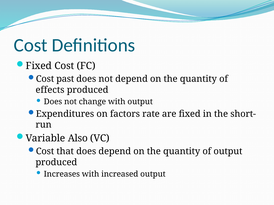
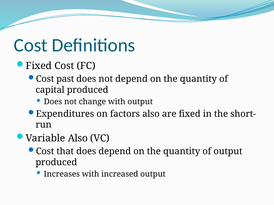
effects: effects -> capital
factors rate: rate -> also
